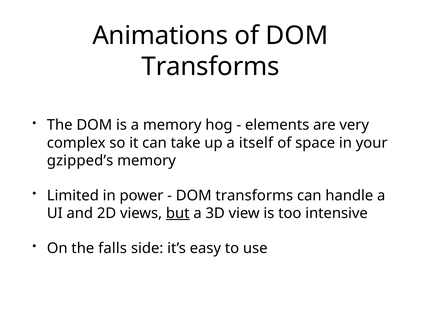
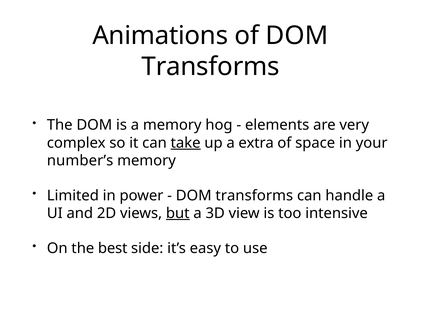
take underline: none -> present
itself: itself -> extra
gzipped’s: gzipped’s -> number’s
falls: falls -> best
